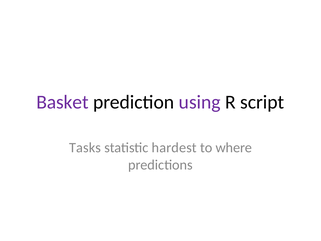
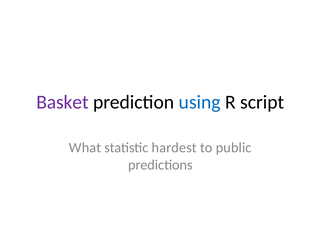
using colour: purple -> blue
Tasks: Tasks -> What
where: where -> public
